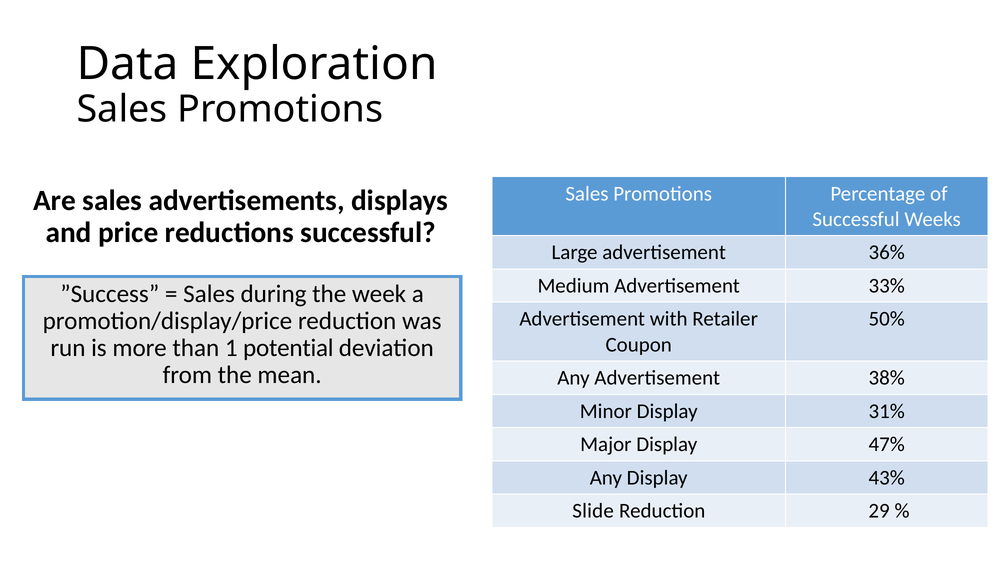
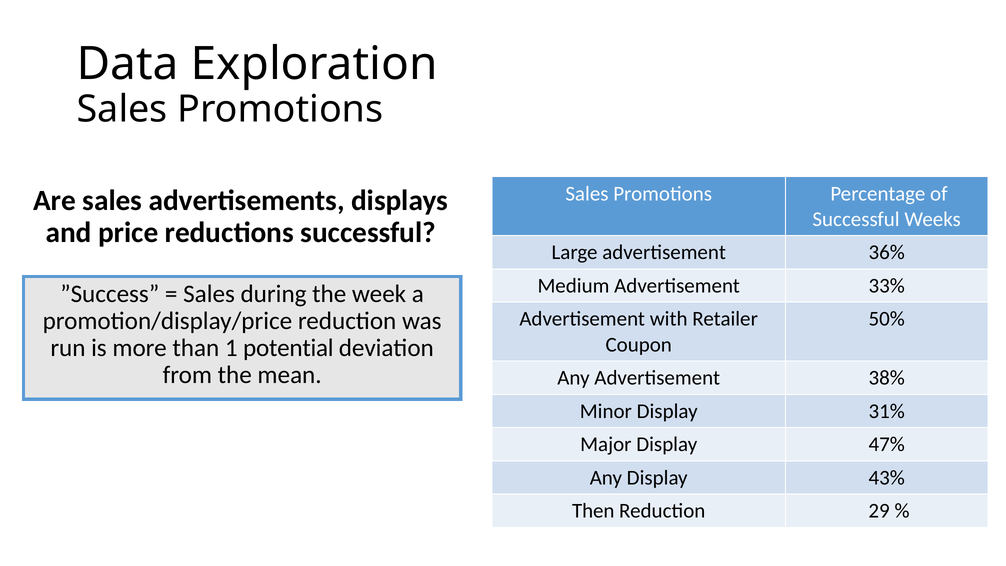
Slide: Slide -> Then
